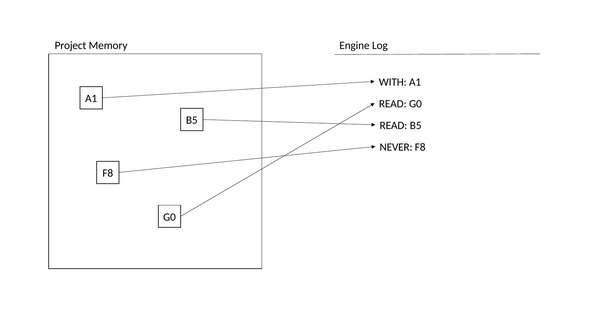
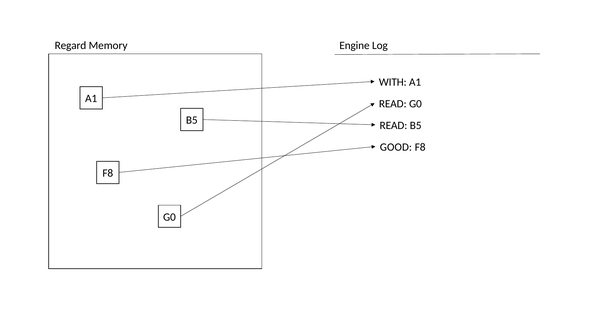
Project: Project -> Regard
NEVER: NEVER -> GOOD
